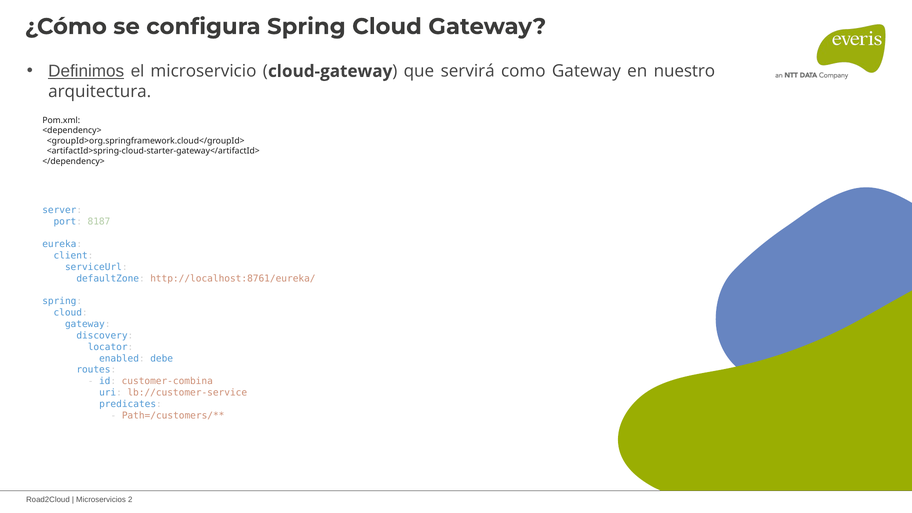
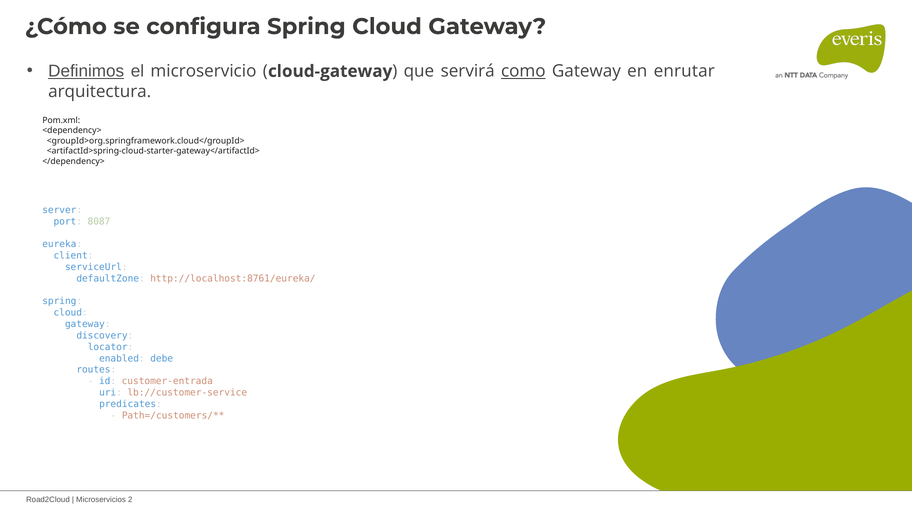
como underline: none -> present
nuestro: nuestro -> enrutar
8187: 8187 -> 8087
customer-combina: customer-combina -> customer-entrada
